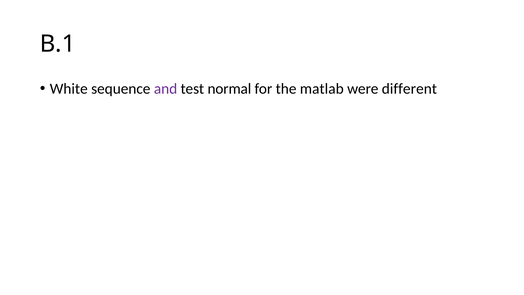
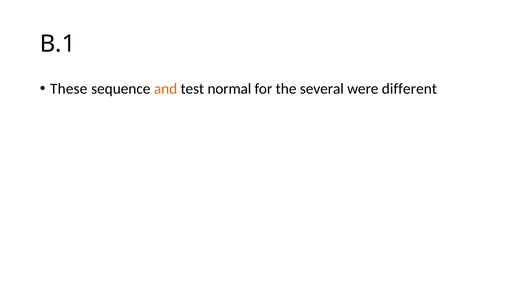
White: White -> These
and colour: purple -> orange
matlab: matlab -> several
